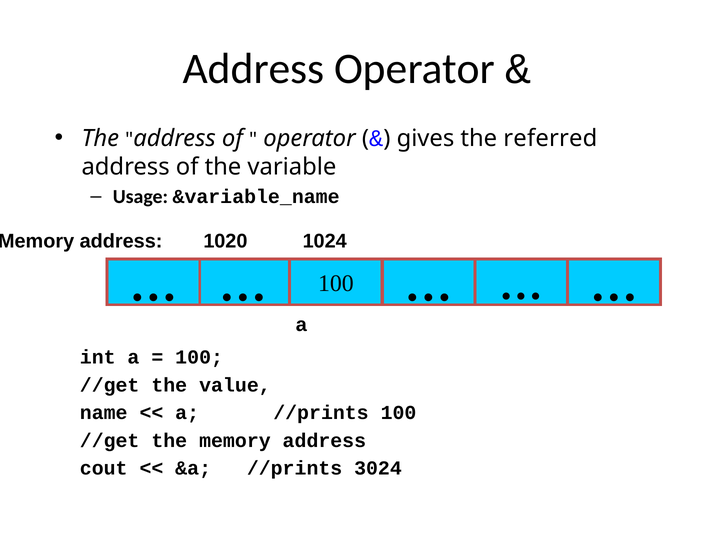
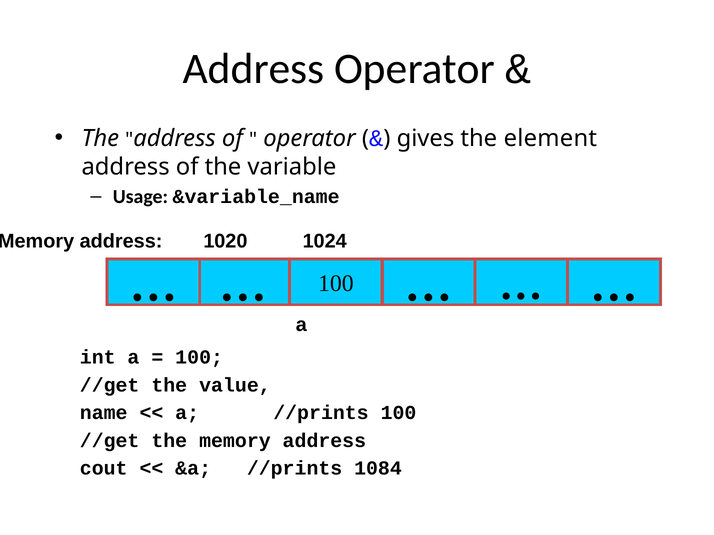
referred: referred -> element
3024: 3024 -> 1084
